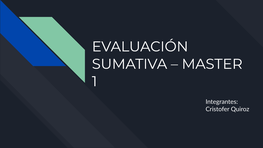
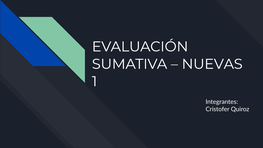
MASTER: MASTER -> NUEVAS
